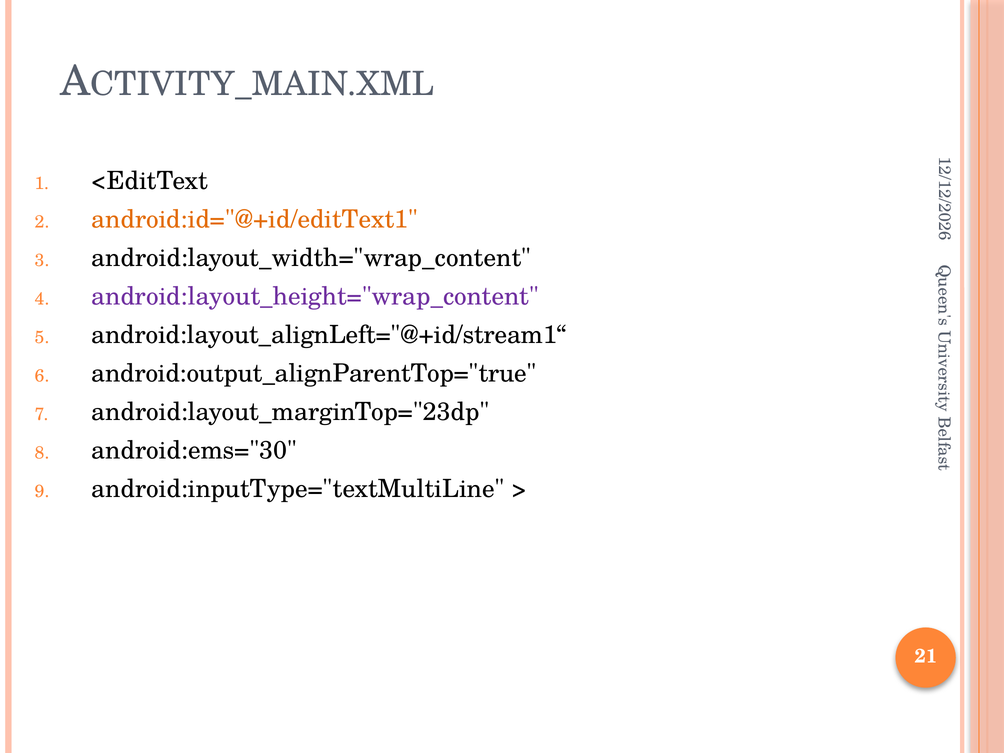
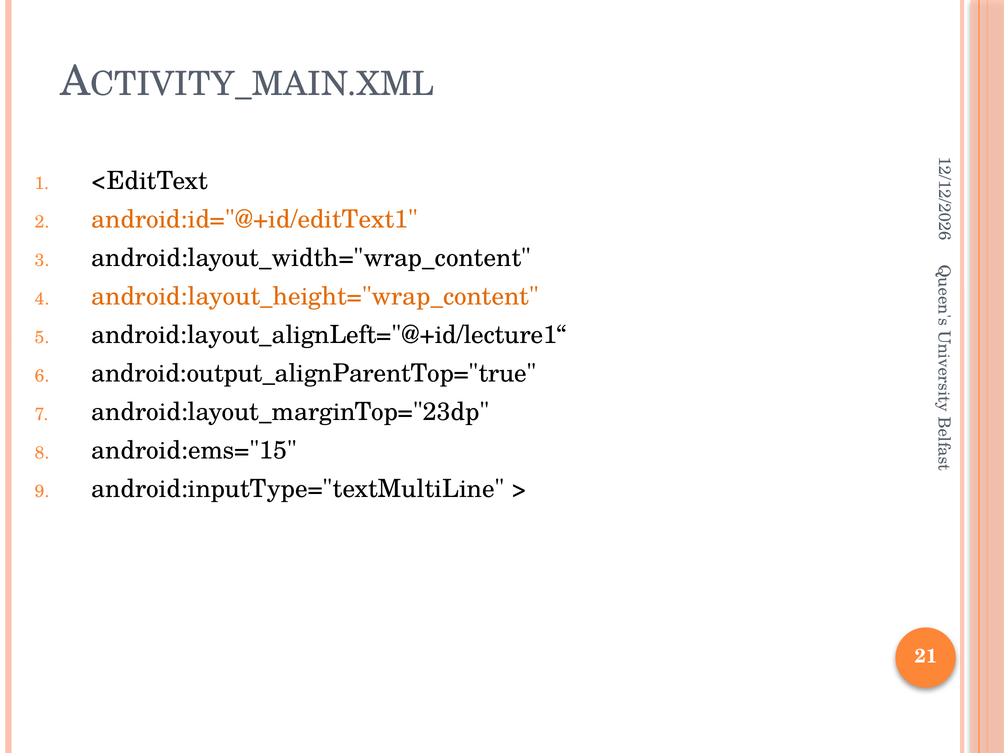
android:layout_height="wrap_content colour: purple -> orange
android:layout_alignLeft="@+id/stream1“: android:layout_alignLeft="@+id/stream1“ -> android:layout_alignLeft="@+id/lecture1“
android:ems="30: android:ems="30 -> android:ems="15
